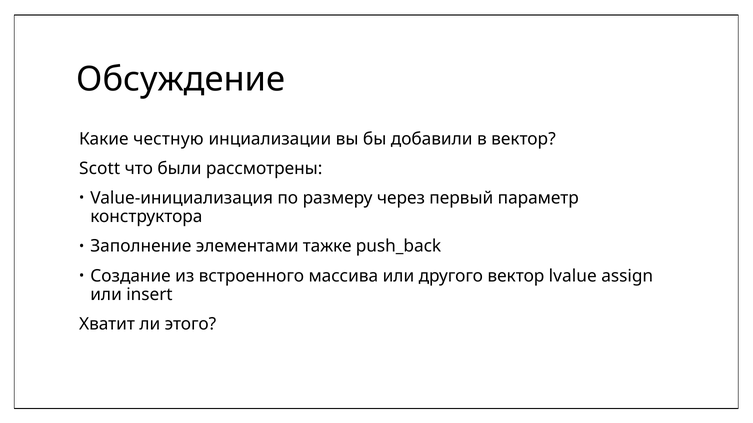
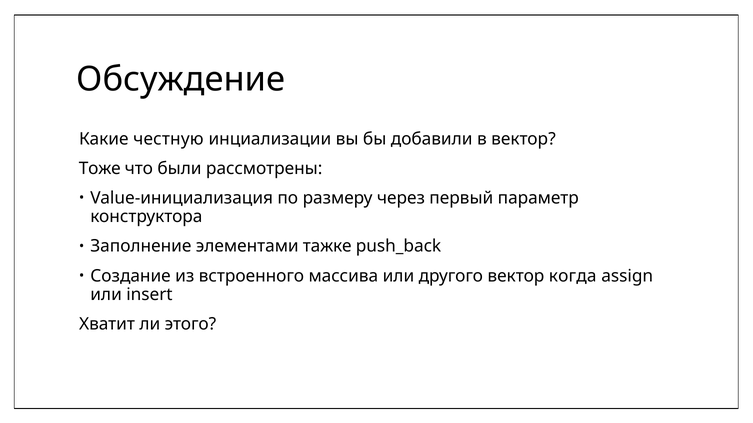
Scott: Scott -> Тоже
lvalue: lvalue -> когда
